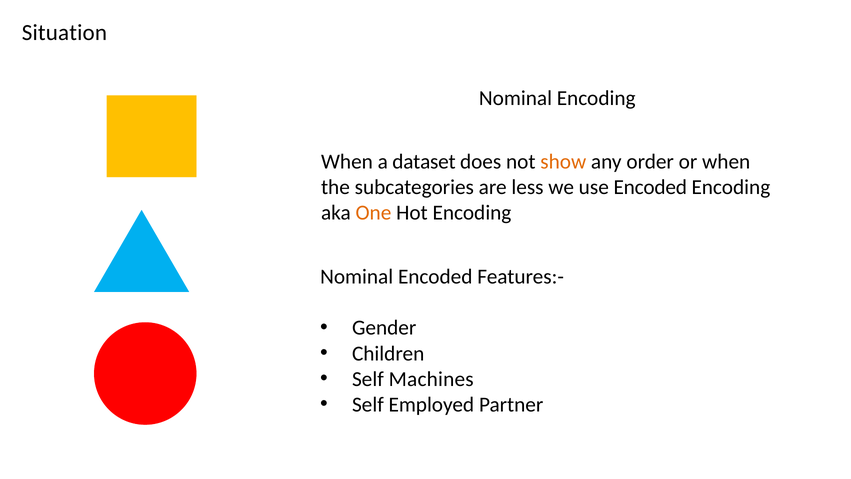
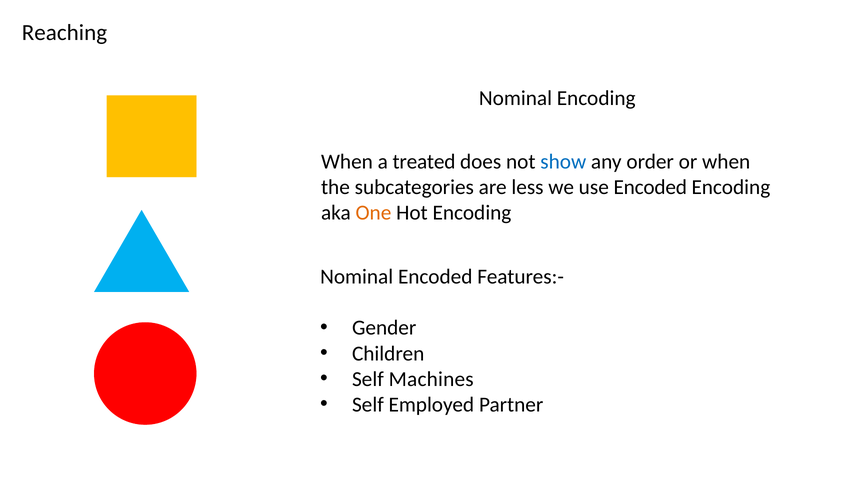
Situation: Situation -> Reaching
dataset: dataset -> treated
show colour: orange -> blue
